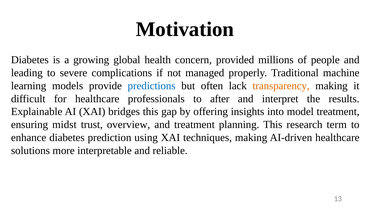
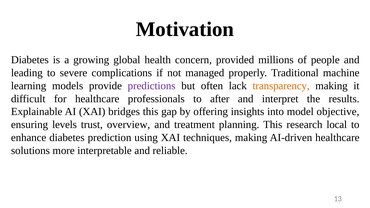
predictions colour: blue -> purple
model treatment: treatment -> objective
midst: midst -> levels
term: term -> local
